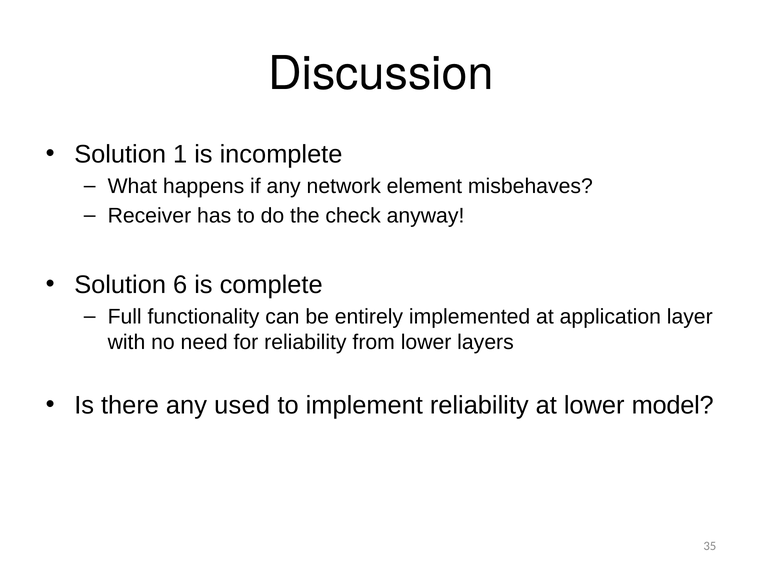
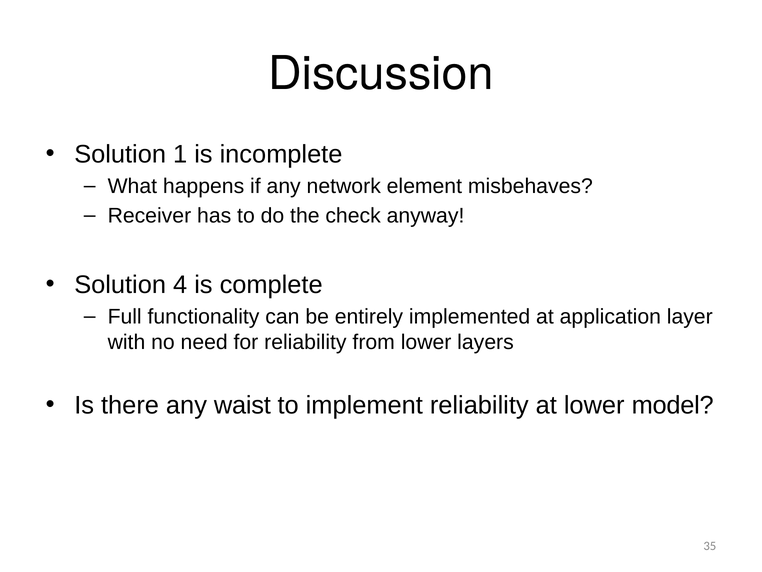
6: 6 -> 4
used: used -> waist
